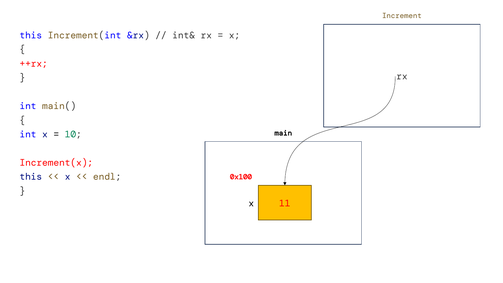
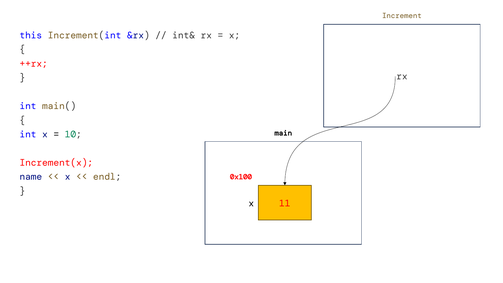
this at (31, 177): this -> name
